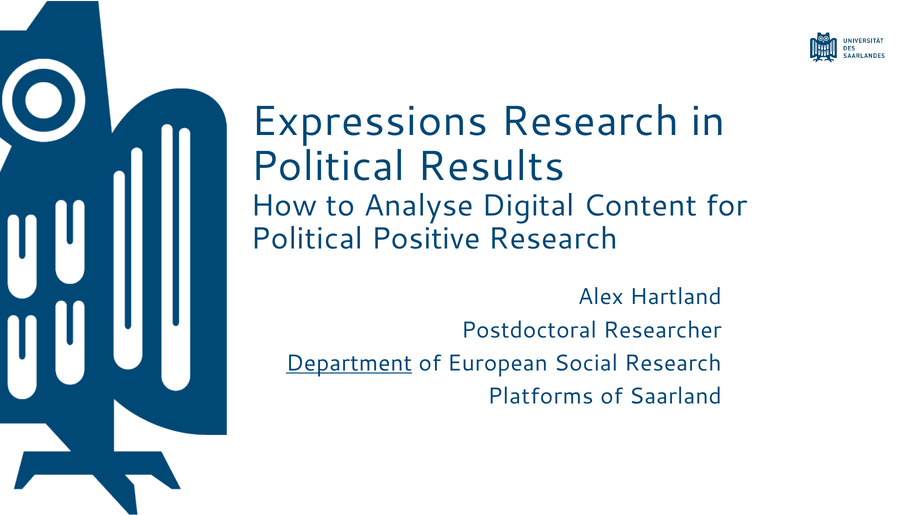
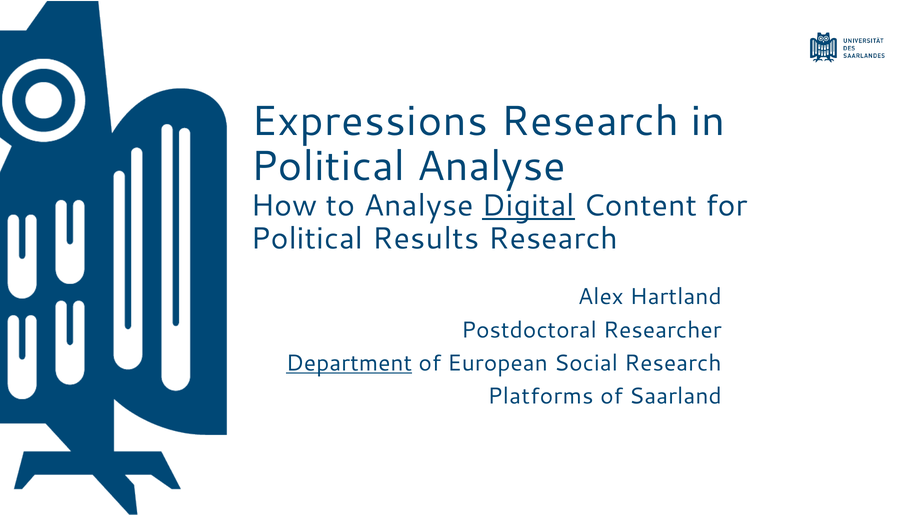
Political Results: Results -> Analyse
Digital underline: none -> present
Positive: Positive -> Results
